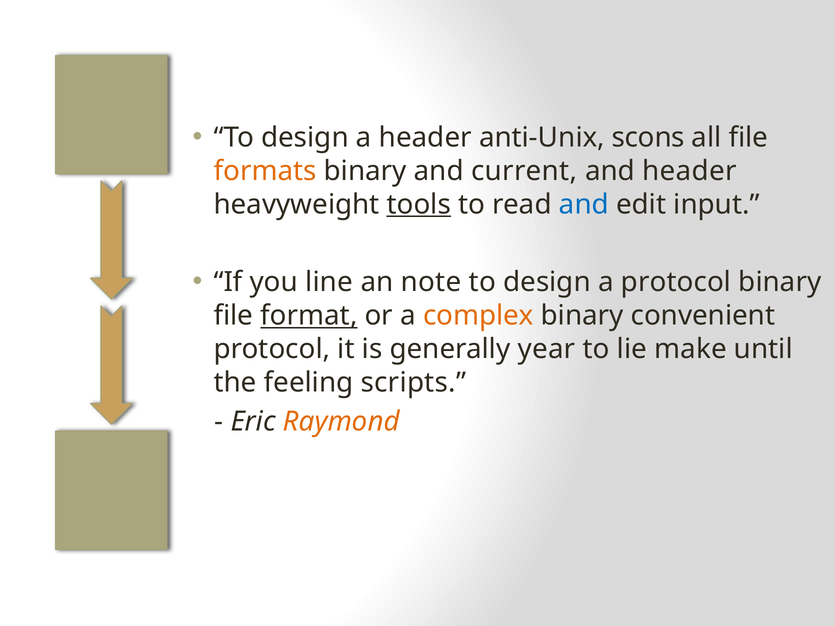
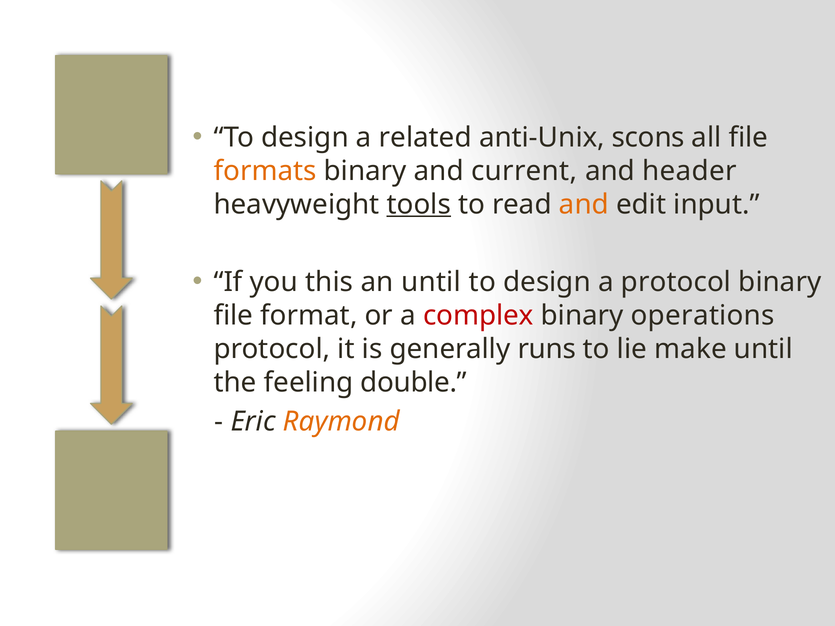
a header: header -> related
and at (584, 204) colour: blue -> orange
line: line -> this
an note: note -> until
format underline: present -> none
complex colour: orange -> red
convenient: convenient -> operations
year: year -> runs
scripts: scripts -> double
